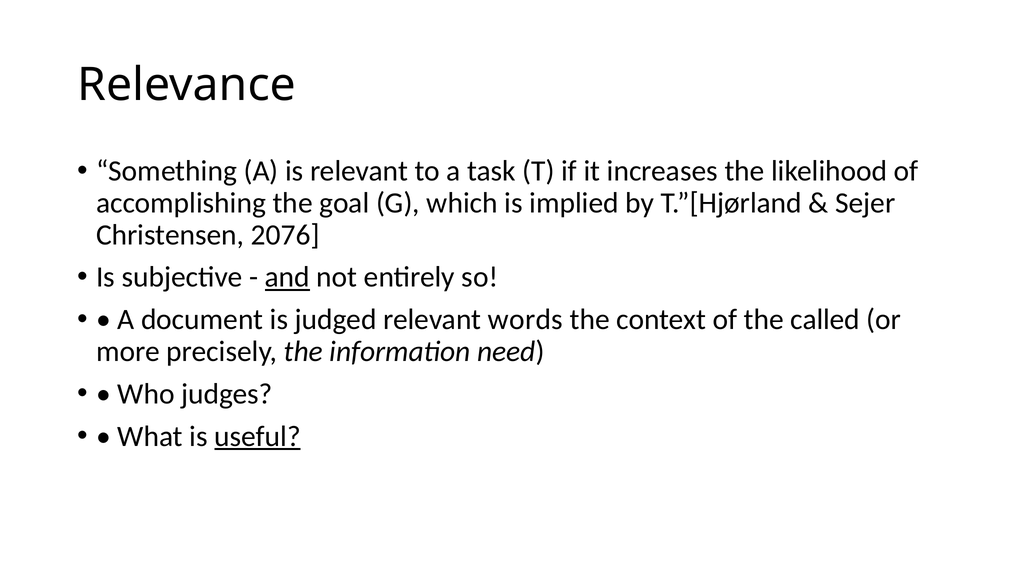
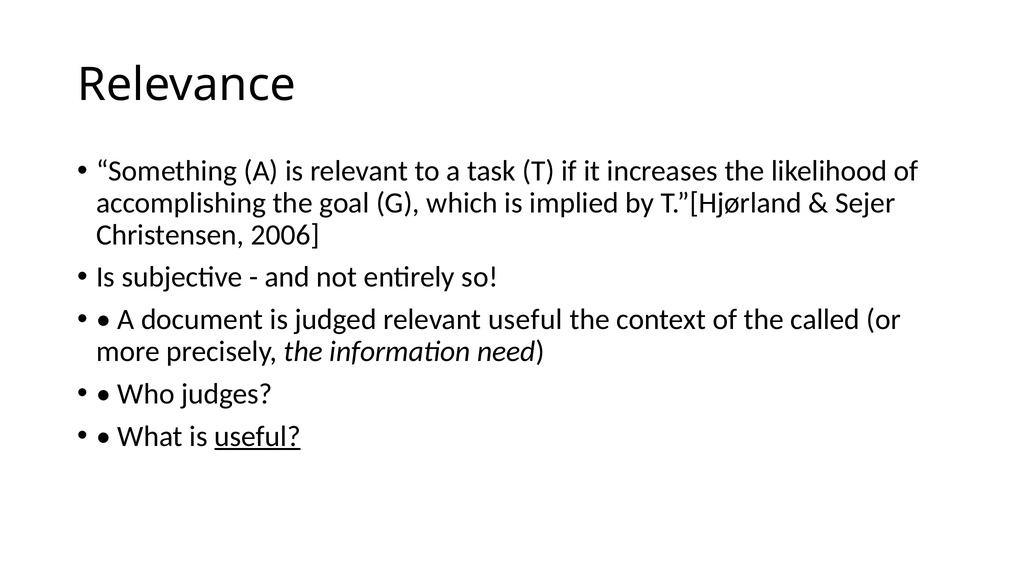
2076: 2076 -> 2006
and underline: present -> none
relevant words: words -> useful
